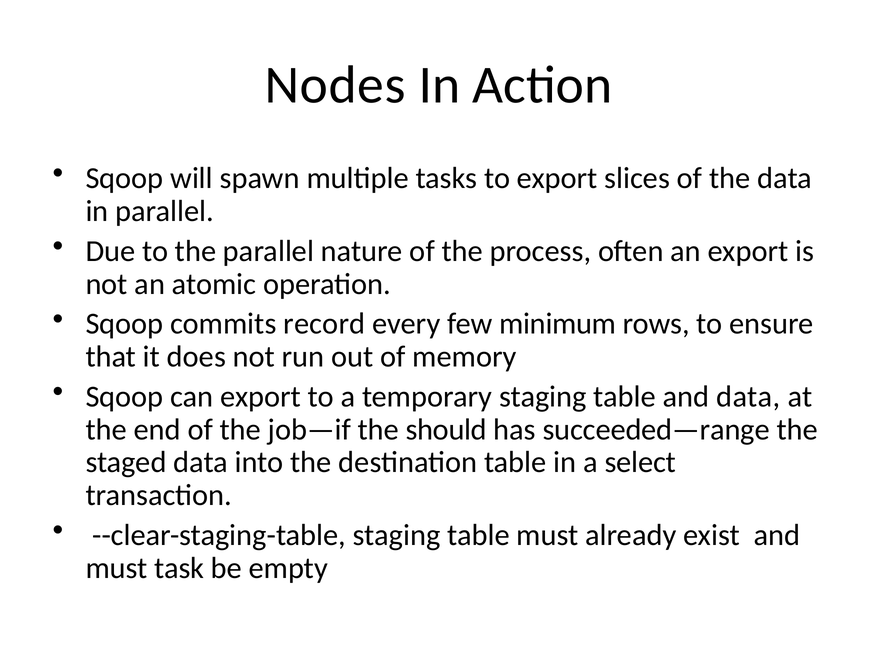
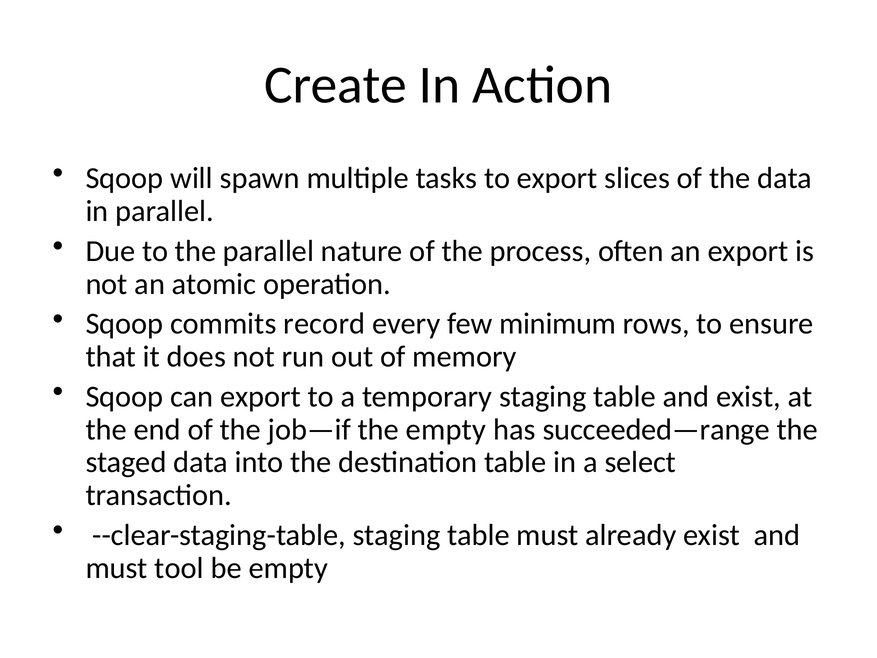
Nodes: Nodes -> Create
and data: data -> exist
the should: should -> empty
task: task -> tool
